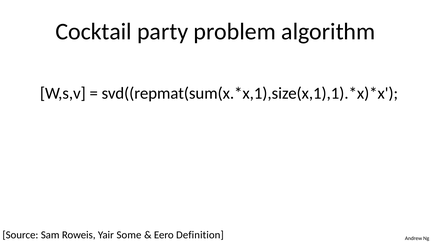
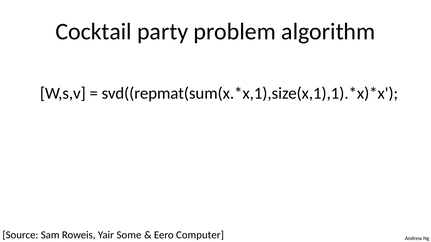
Definition: Definition -> Computer
